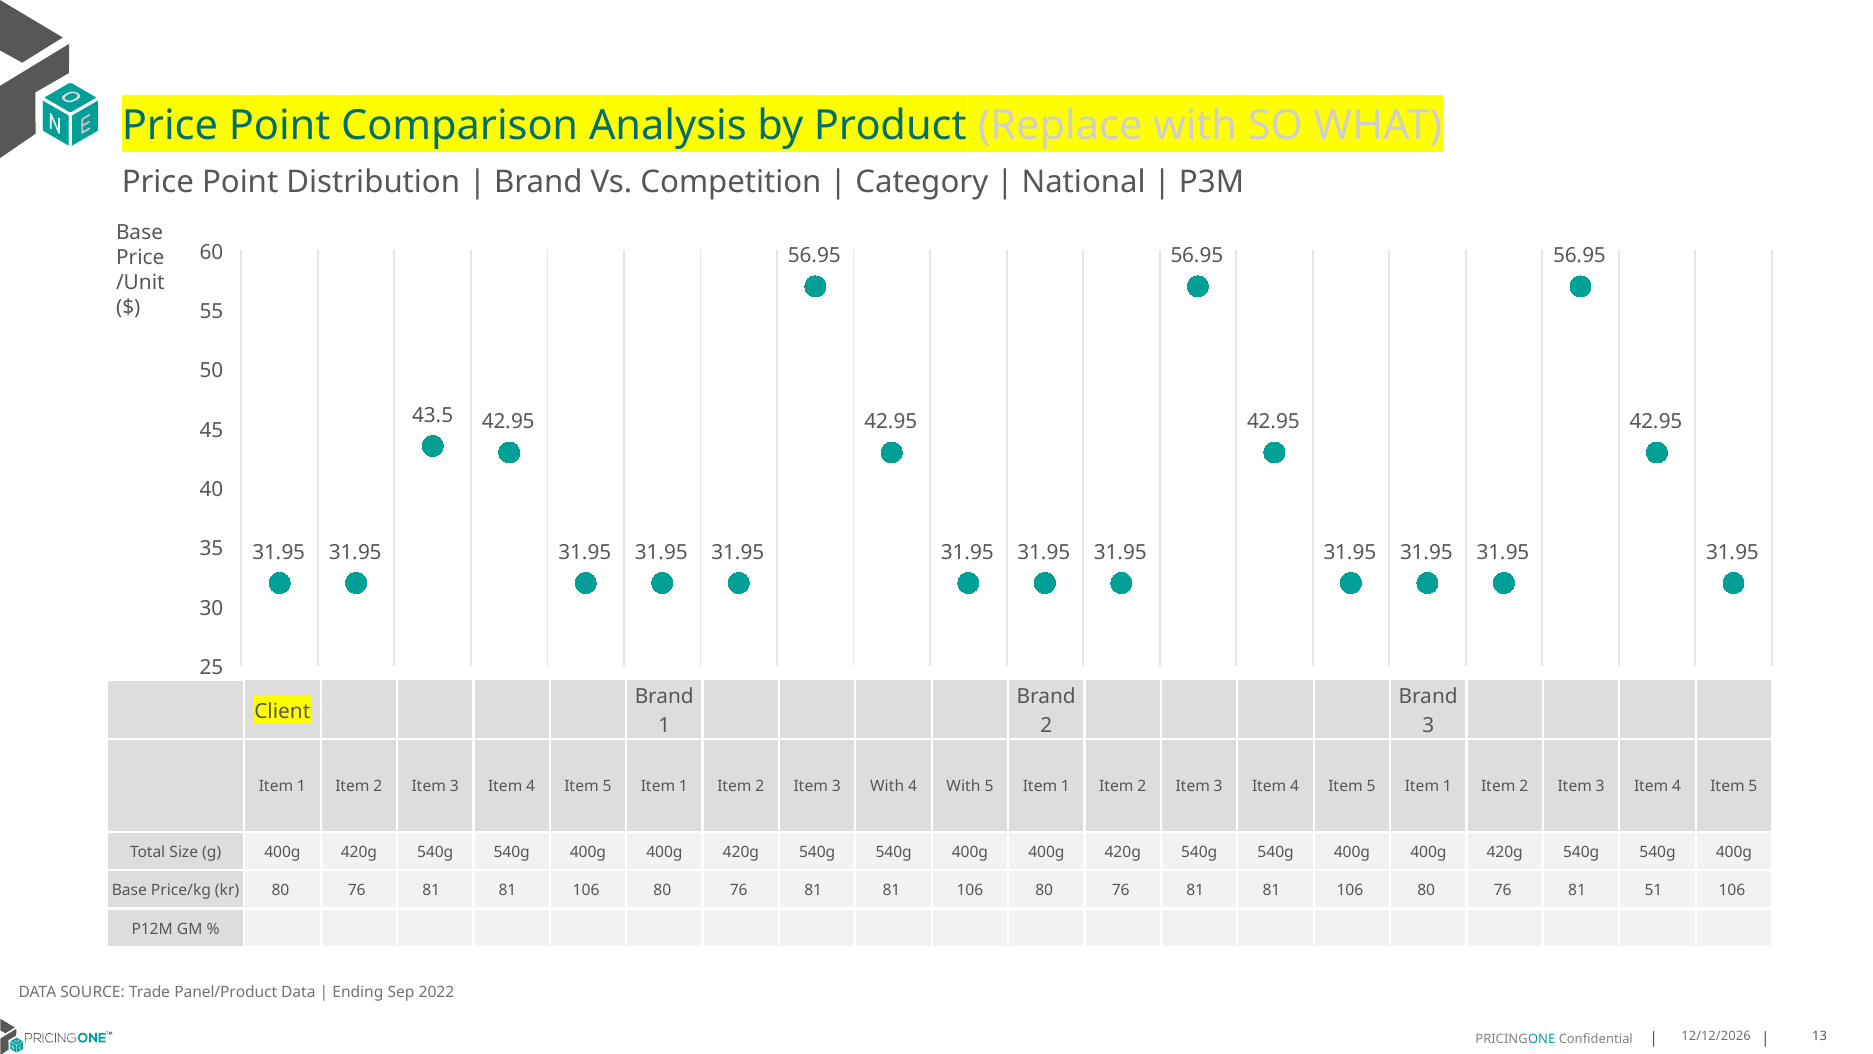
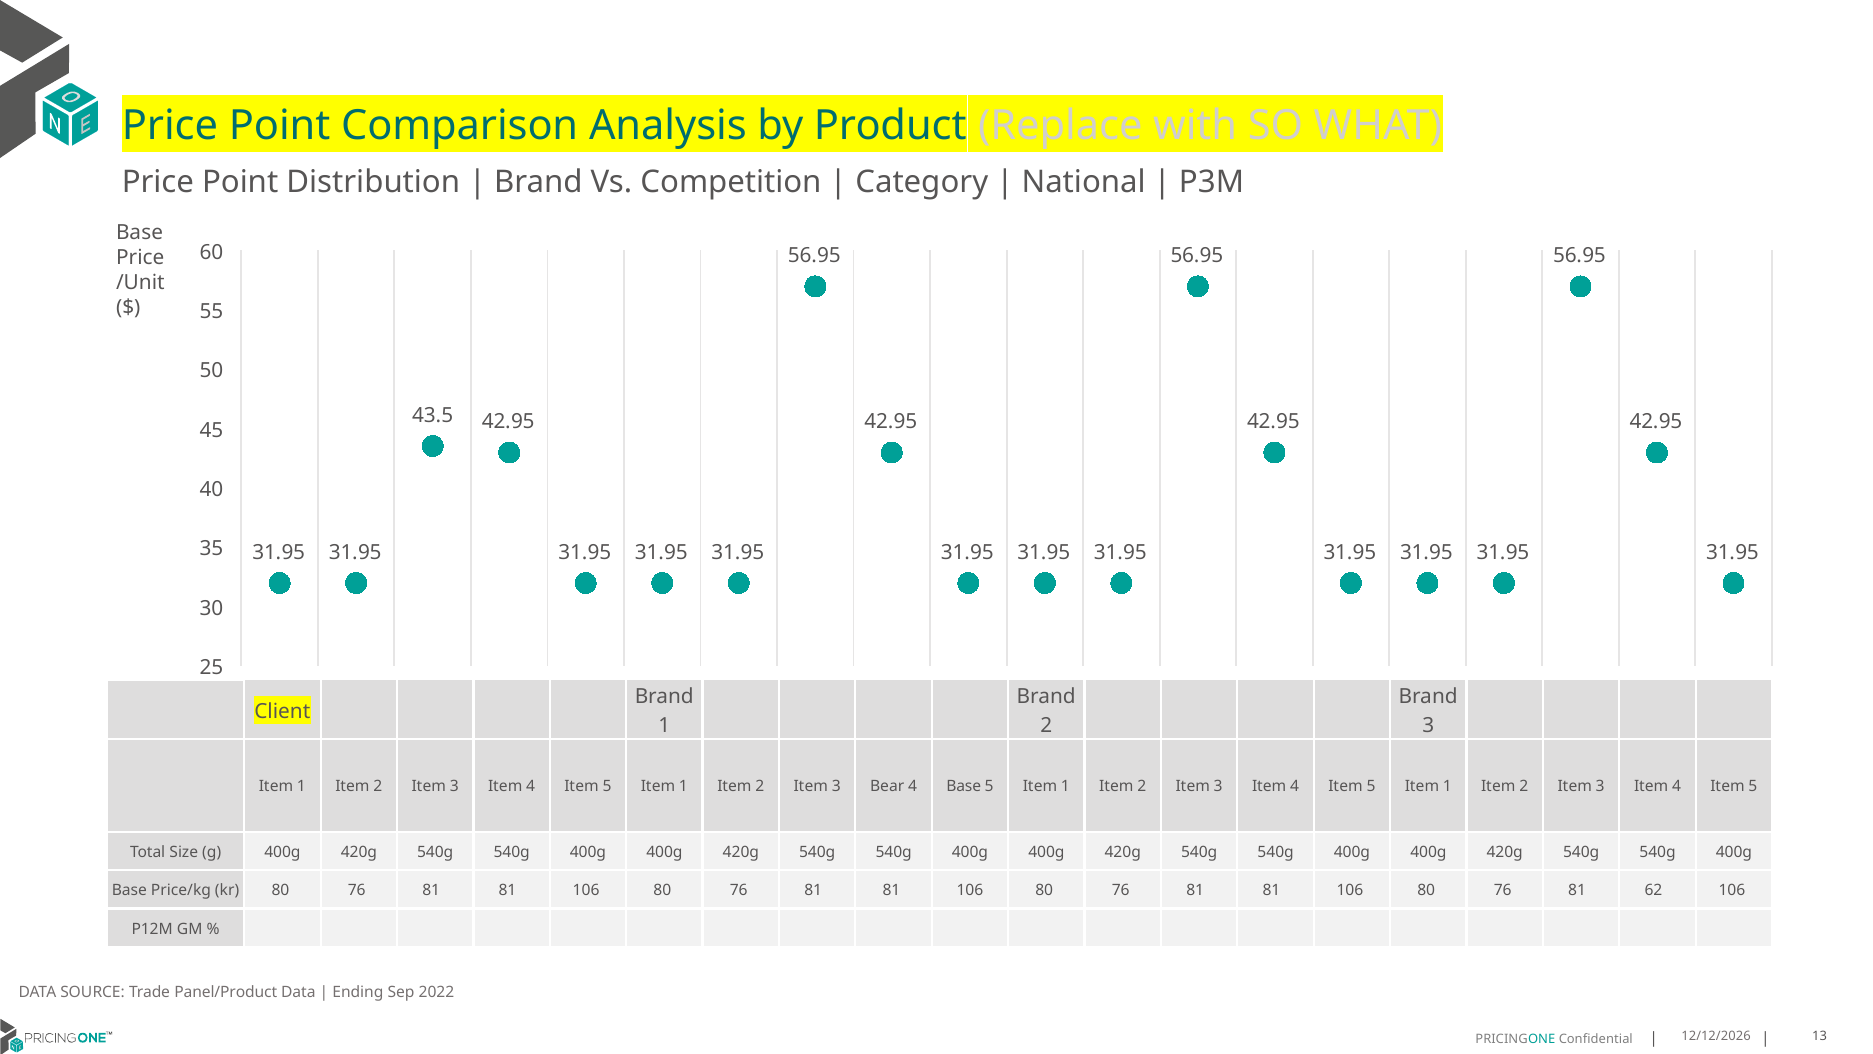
3 With: With -> Bear
4 With: With -> Base
51: 51 -> 62
